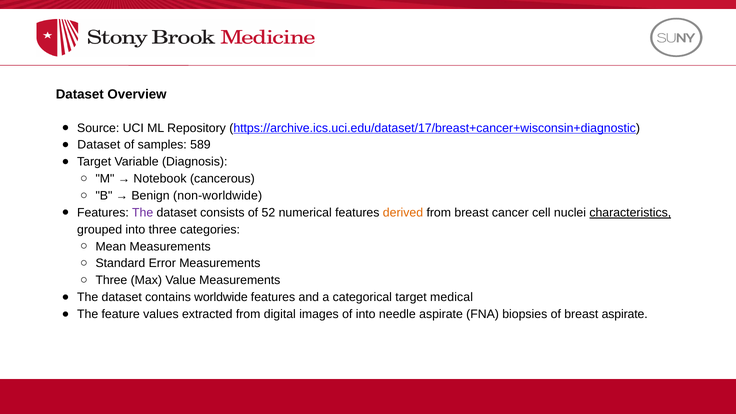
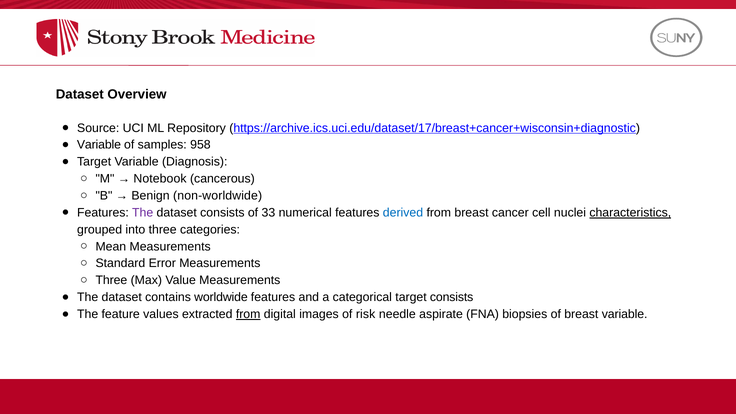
Dataset at (99, 145): Dataset -> Variable
589: 589 -> 958
52: 52 -> 33
derived colour: orange -> blue
target medical: medical -> consists
from at (248, 314) underline: none -> present
of into: into -> risk
breast aspirate: aspirate -> variable
